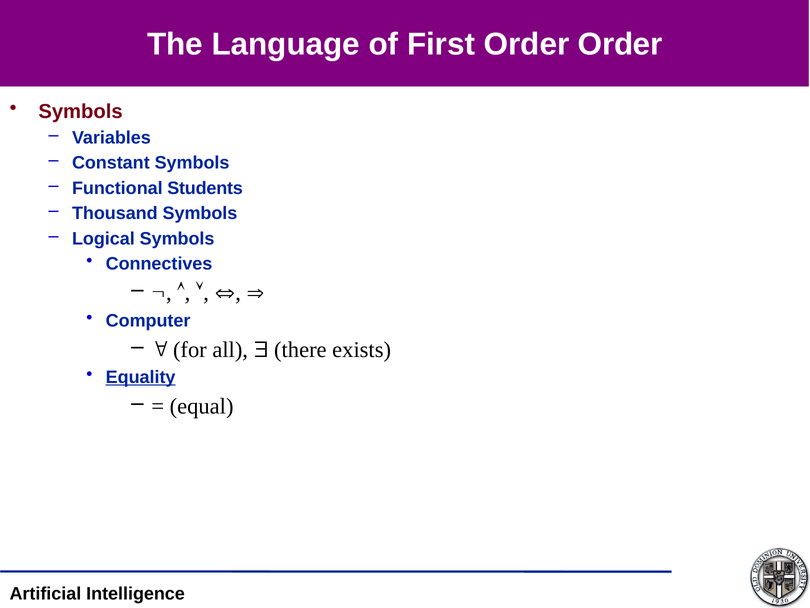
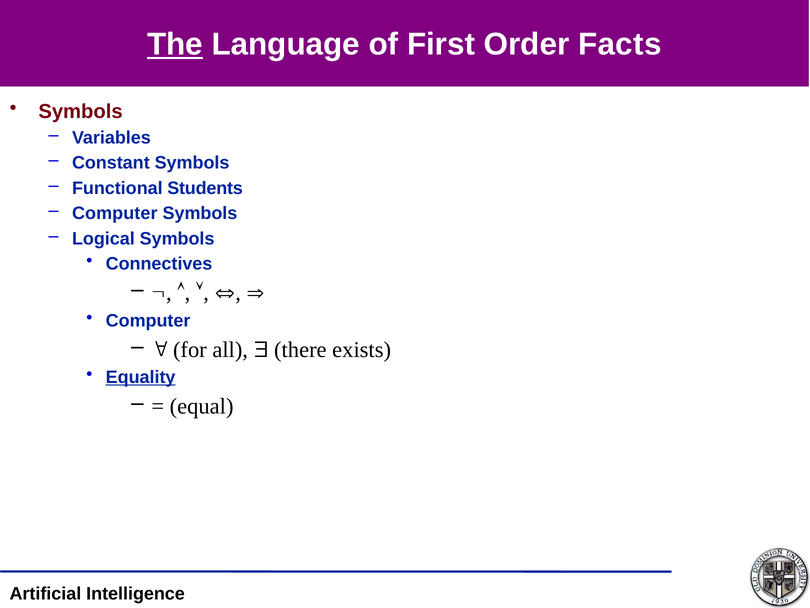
The underline: none -> present
Order Order: Order -> Facts
Thousand at (115, 213): Thousand -> Computer
